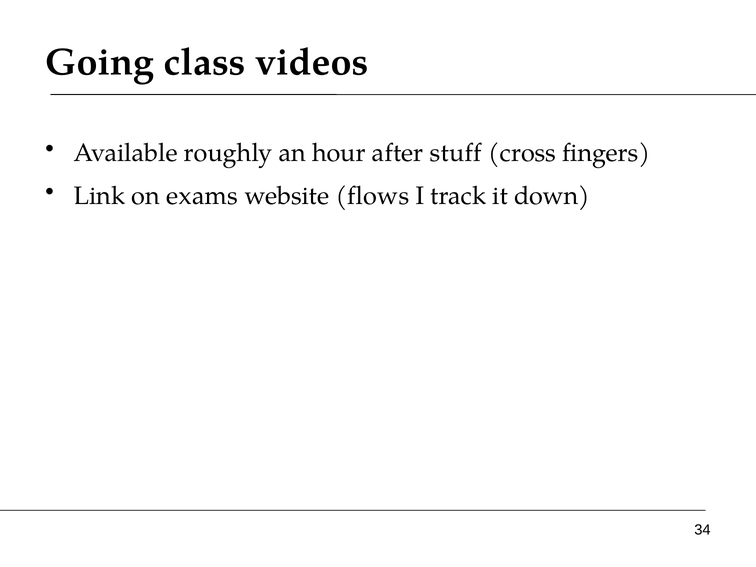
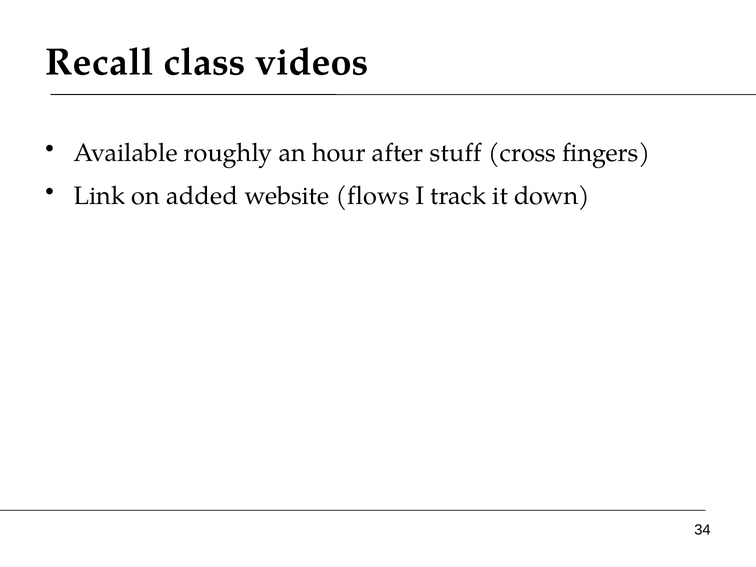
Going: Going -> Recall
exams: exams -> added
